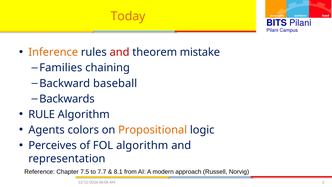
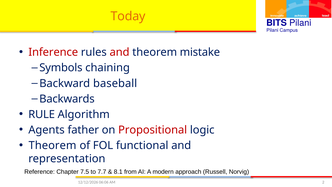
Inference colour: orange -> red
Families: Families -> Symbols
colors: colors -> father
Propositional colour: orange -> red
Perceives at (53, 145): Perceives -> Theorem
FOL algorithm: algorithm -> functional
